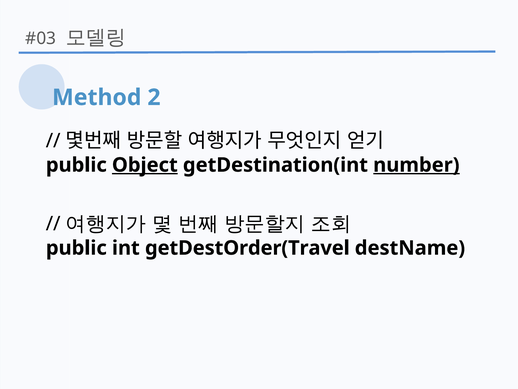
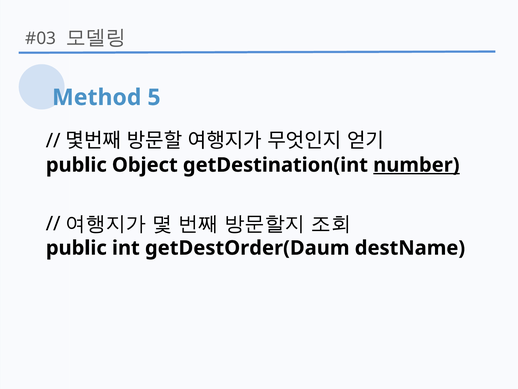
2: 2 -> 5
Object underline: present -> none
getDestOrder(Travel: getDestOrder(Travel -> getDestOrder(Daum
